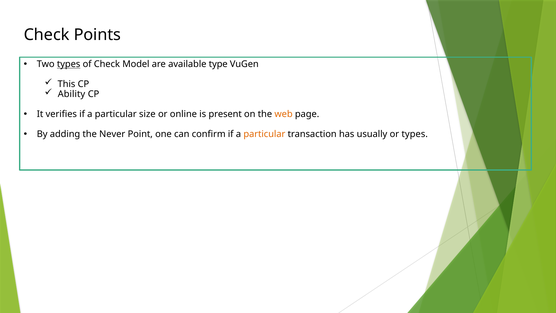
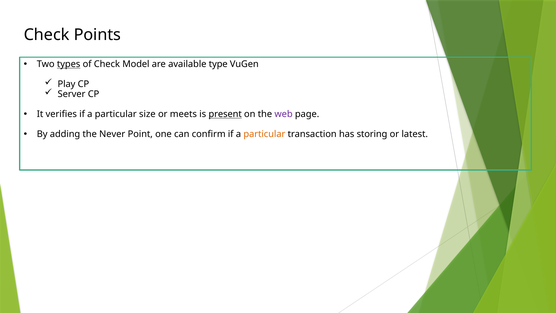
This: This -> Play
Ability: Ability -> Server
online: online -> meets
present underline: none -> present
web colour: orange -> purple
usually: usually -> storing
or types: types -> latest
